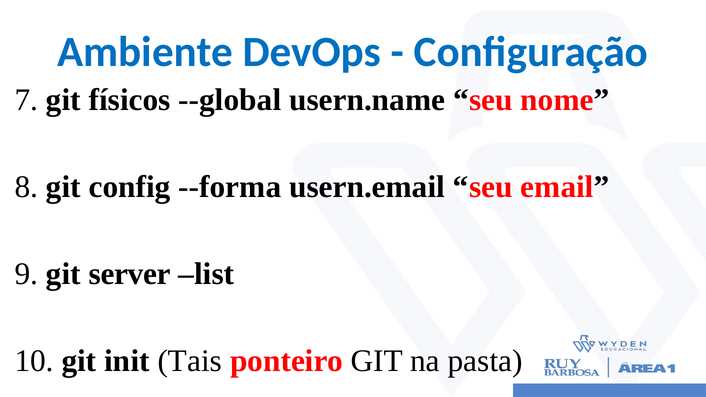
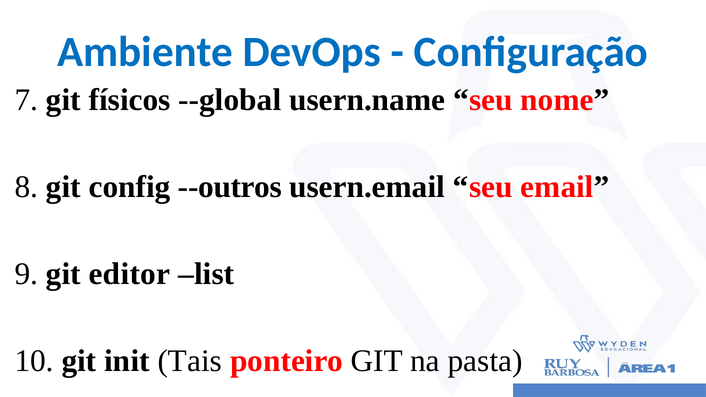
--forma: --forma -> --outros
server: server -> editor
